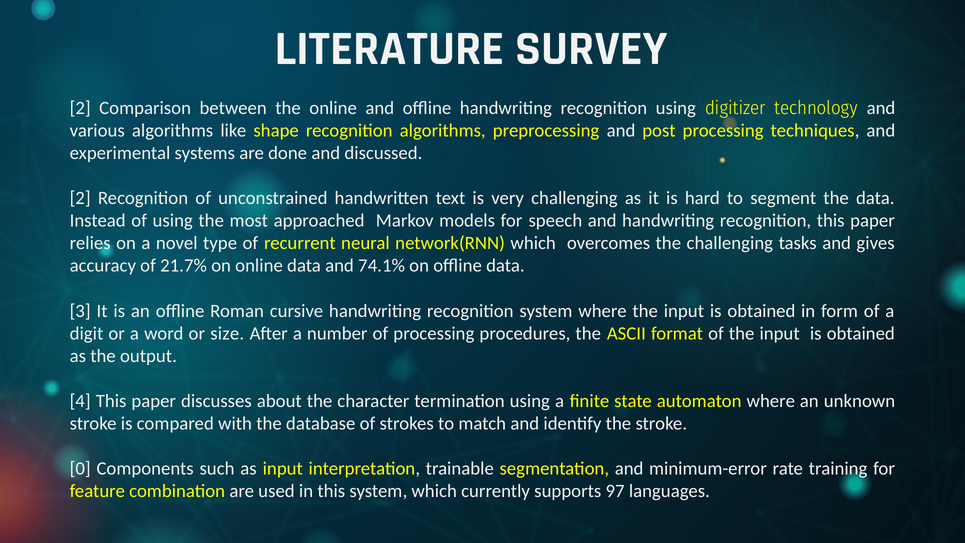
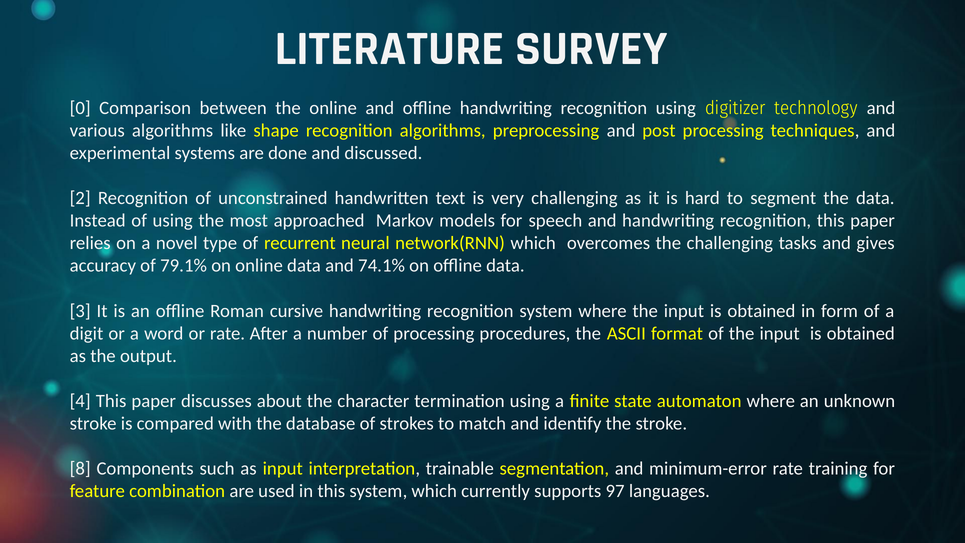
2 at (80, 108): 2 -> 0
21.7%: 21.7% -> 79.1%
or size: size -> rate
0: 0 -> 8
